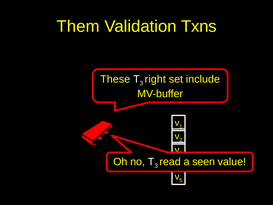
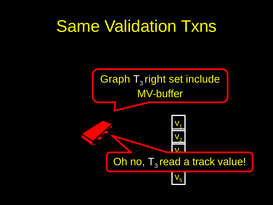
Them: Them -> Same
These: These -> Graph
seen: seen -> track
